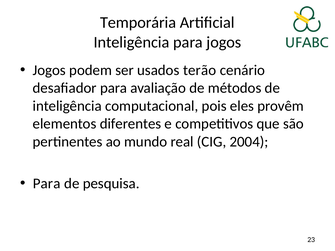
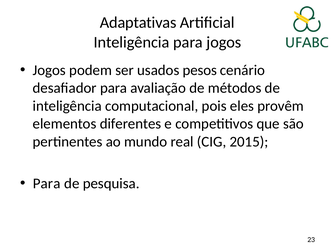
Temporária: Temporária -> Adaptativas
terão: terão -> pesos
2004: 2004 -> 2015
